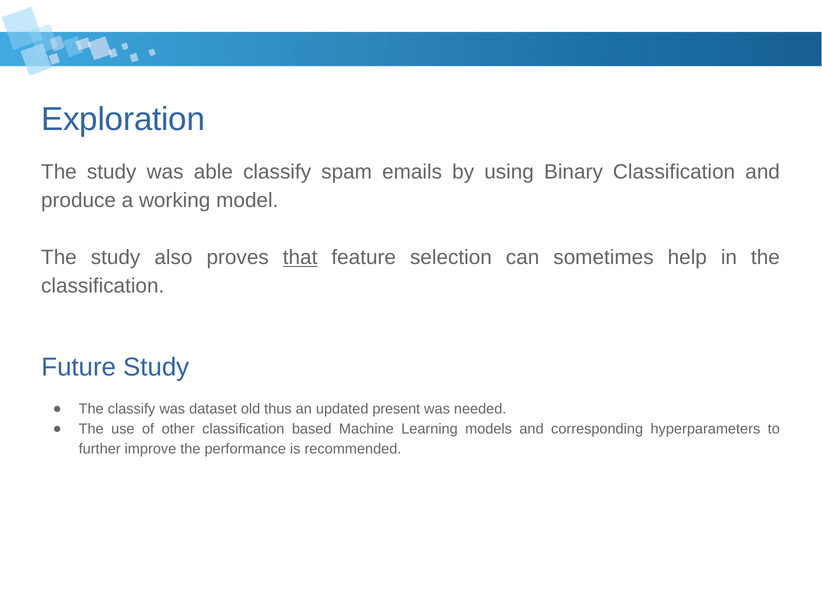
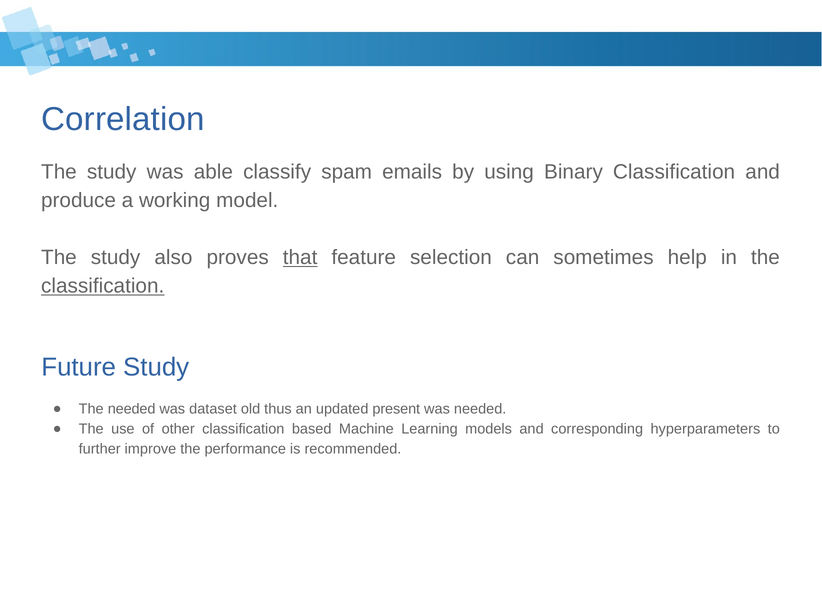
Exploration: Exploration -> Correlation
classification at (103, 286) underline: none -> present
The classify: classify -> needed
